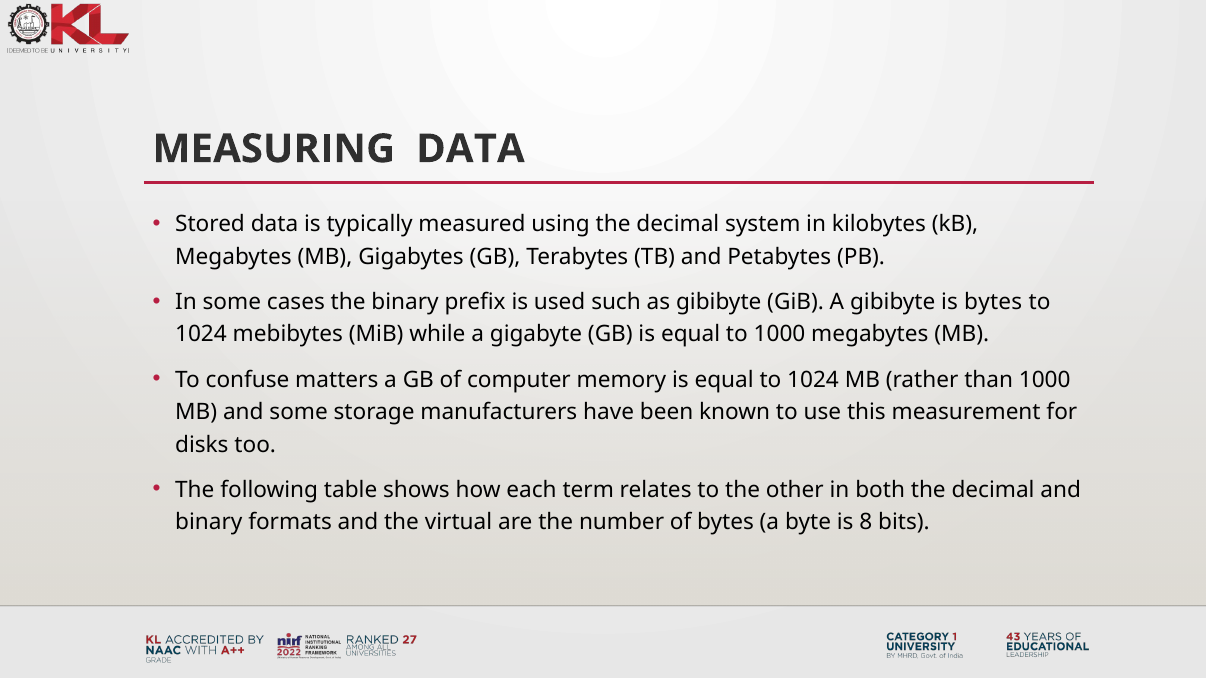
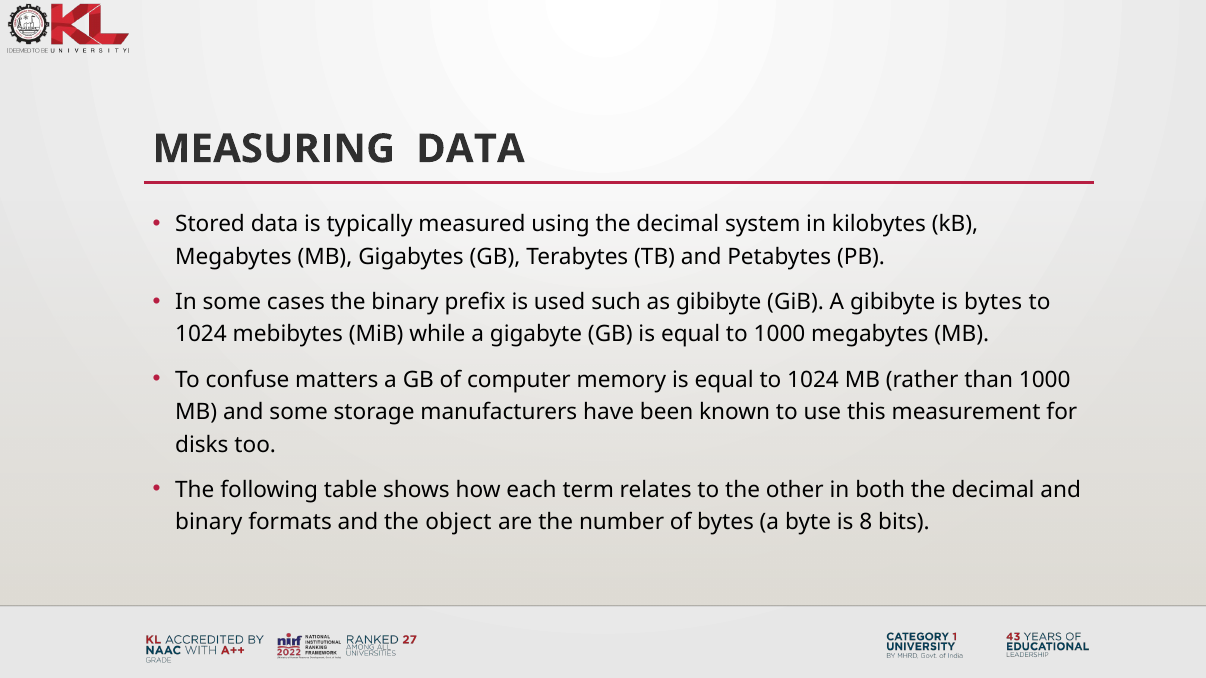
virtual: virtual -> object
